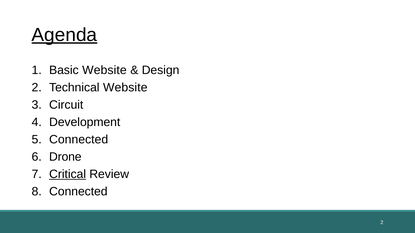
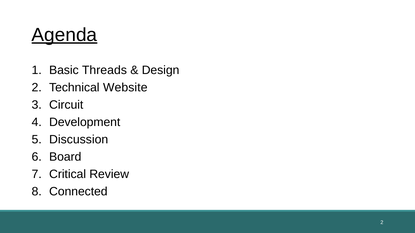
Basic Website: Website -> Threads
Connected at (79, 140): Connected -> Discussion
Drone: Drone -> Board
Critical underline: present -> none
